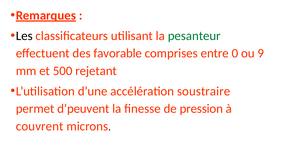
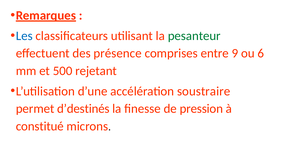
Les colour: black -> blue
favorable: favorable -> présence
0: 0 -> 9
9: 9 -> 6
d’peuvent: d’peuvent -> d’destinés
couvrent: couvrent -> constitué
